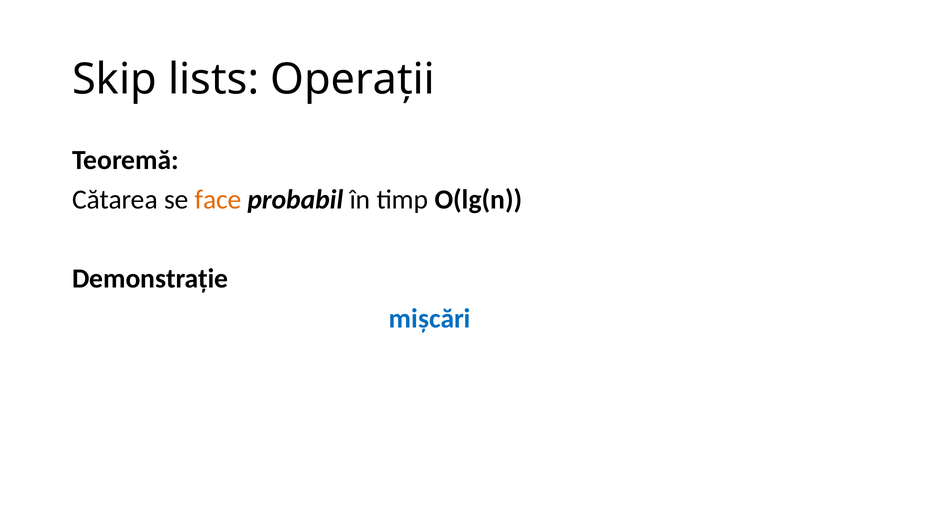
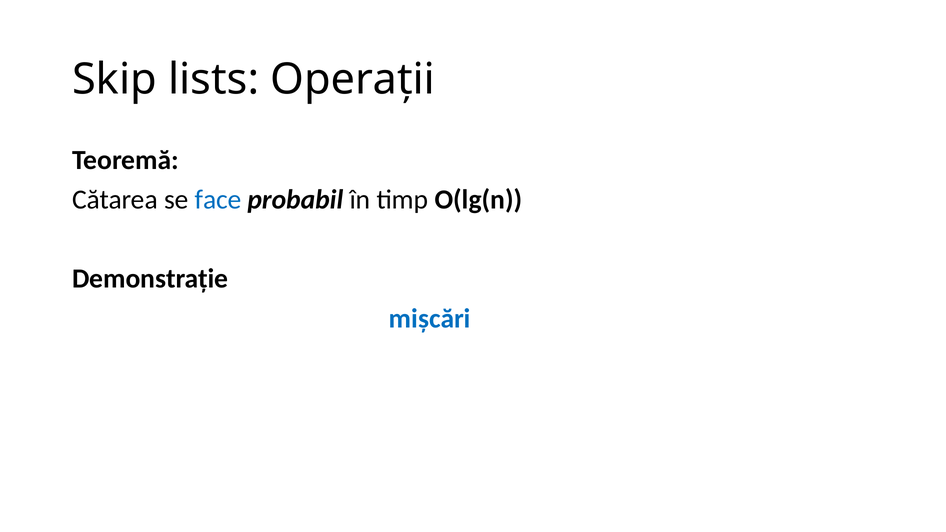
face colour: orange -> blue
